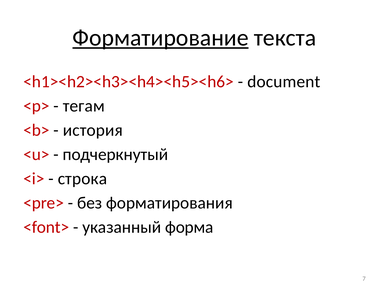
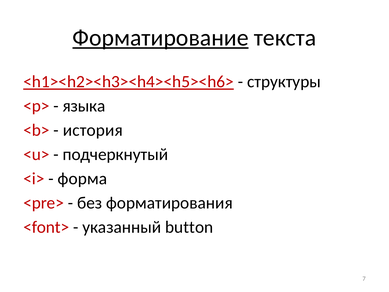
<h1><h2><h3><h4><h5><h6> underline: none -> present
document: document -> структуры
тегам: тегам -> языка
строка: строка -> форма
форма: форма -> button
